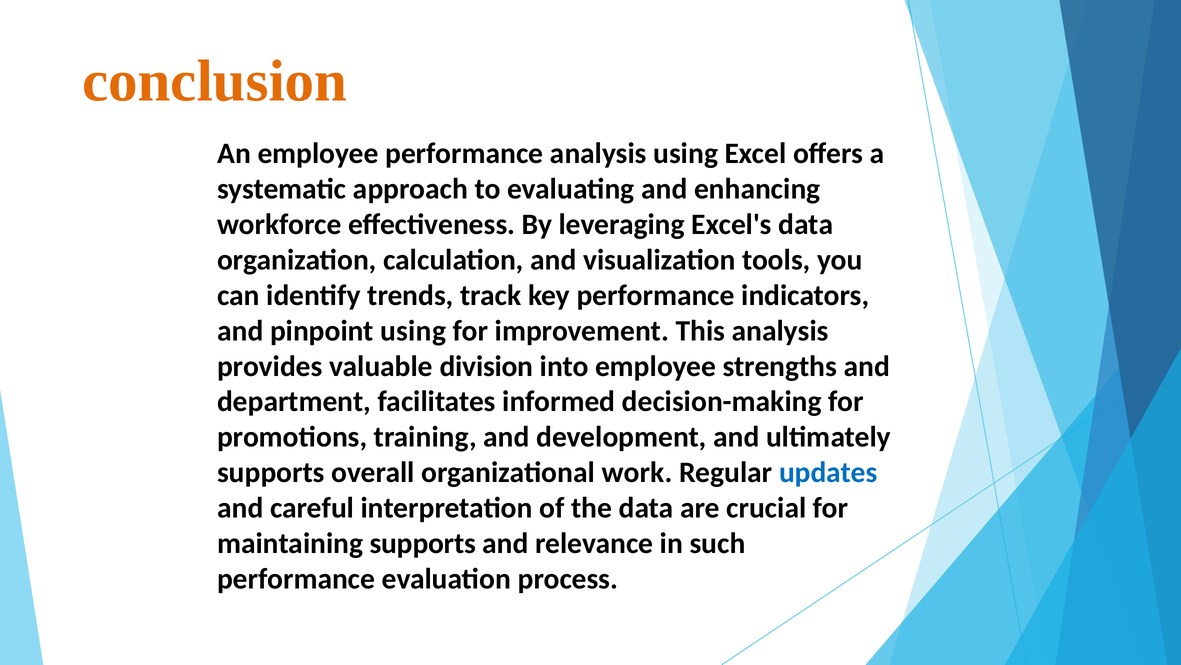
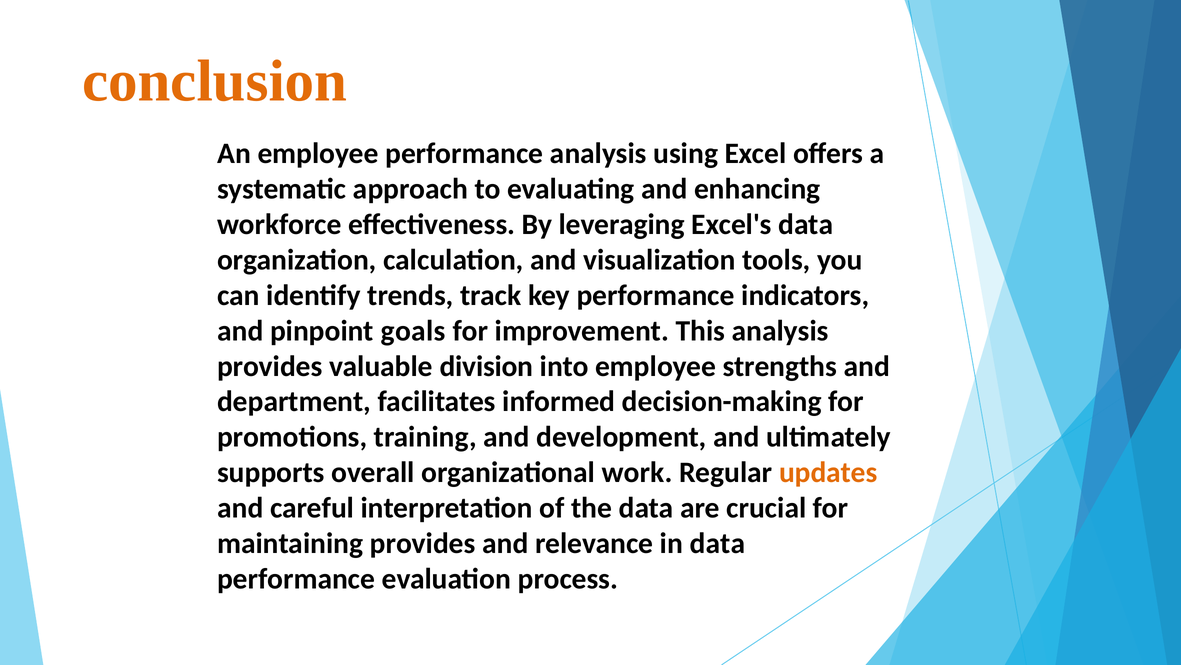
pinpoint using: using -> goals
updates colour: blue -> orange
maintaining supports: supports -> provides
in such: such -> data
